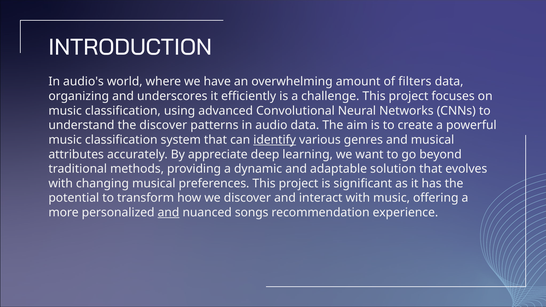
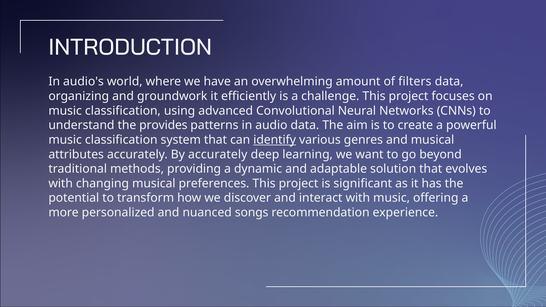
underscores: underscores -> groundwork
the discover: discover -> provides
By appreciate: appreciate -> accurately
and at (168, 213) underline: present -> none
